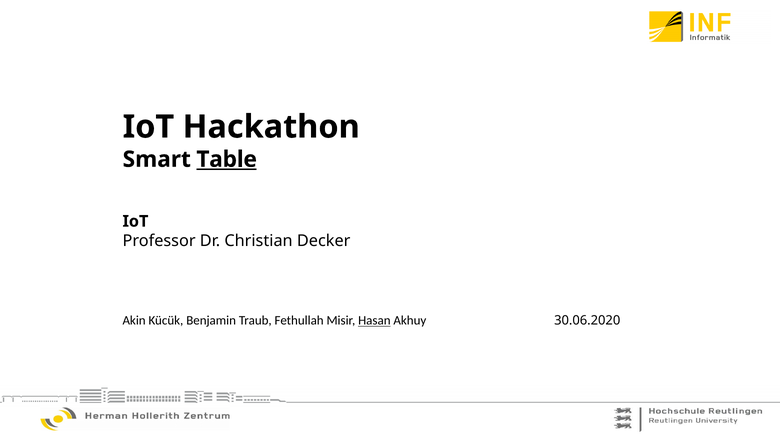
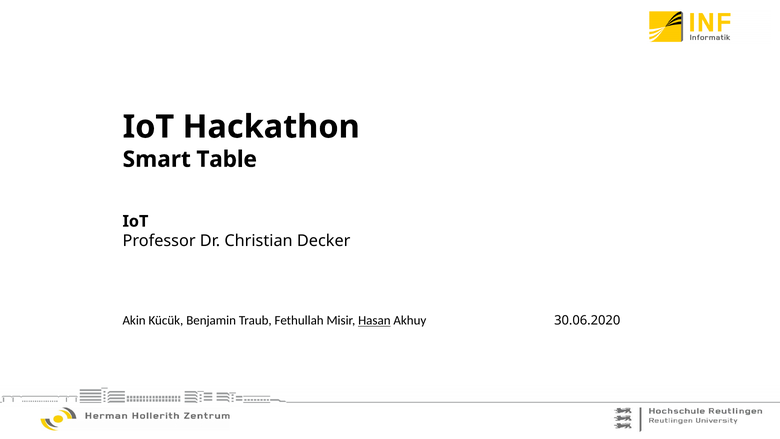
Table underline: present -> none
